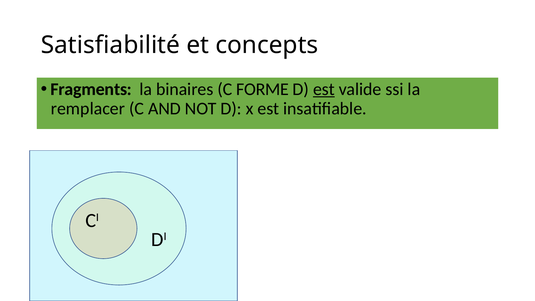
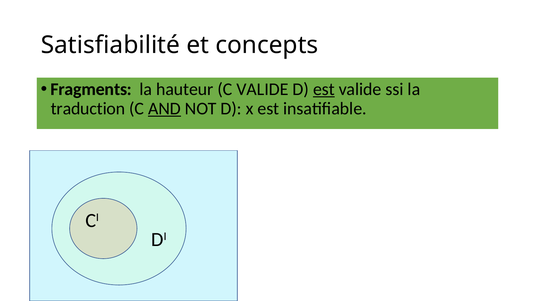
binaires: binaires -> hauteur
C FORME: FORME -> VALIDE
remplacer: remplacer -> traduction
AND underline: none -> present
